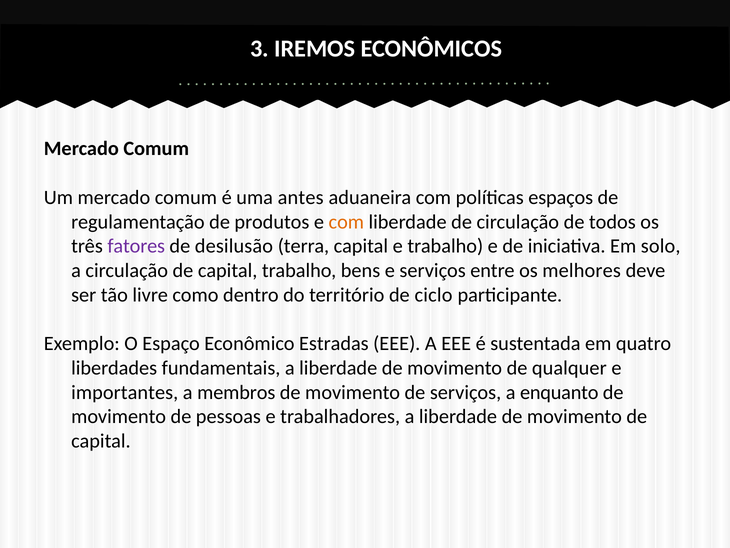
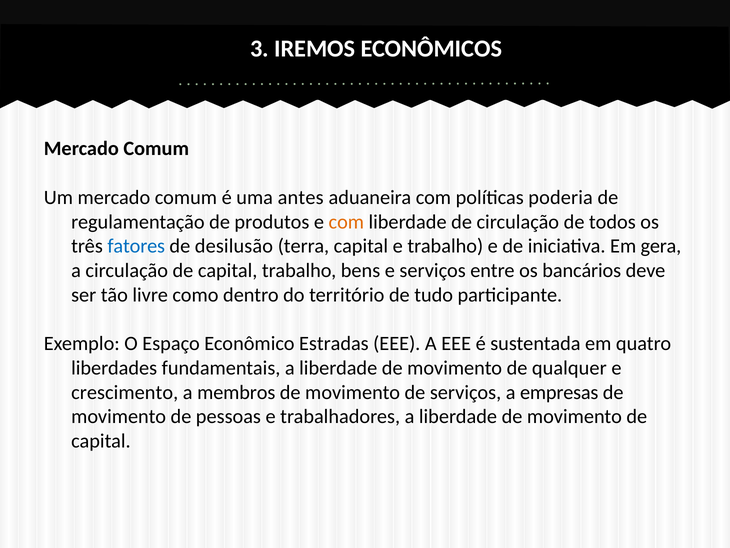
espaços: espaços -> poderia
fatores colour: purple -> blue
solo: solo -> gera
melhores: melhores -> bancários
ciclo: ciclo -> tudo
importantes: importantes -> crescimento
enquanto: enquanto -> empresas
